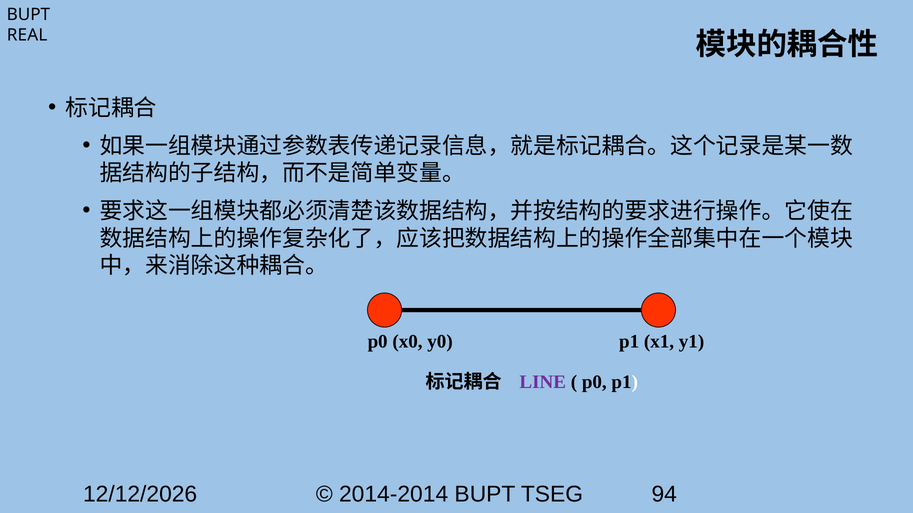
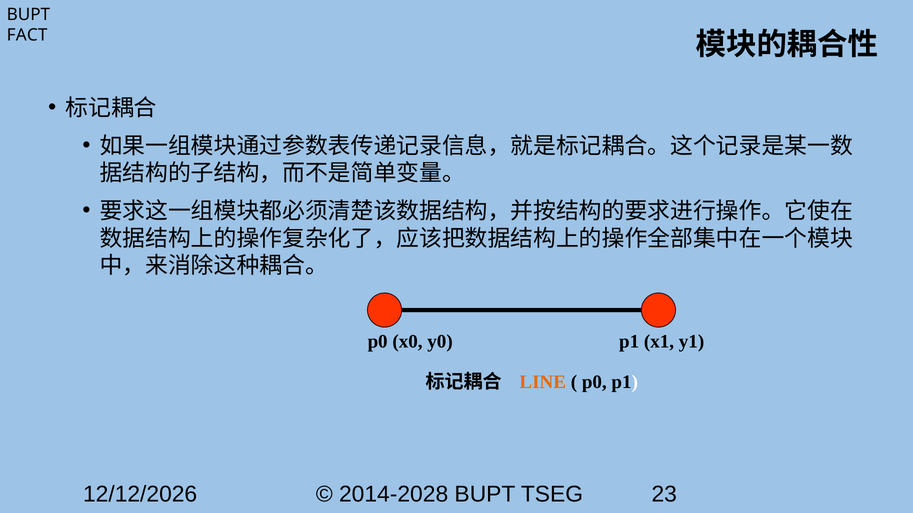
REAL: REAL -> FACT
LINE colour: purple -> orange
2014-2014: 2014-2014 -> 2014-2028
94: 94 -> 23
